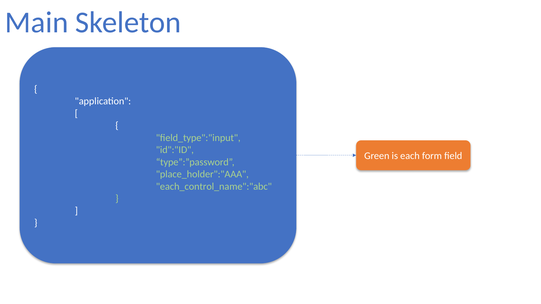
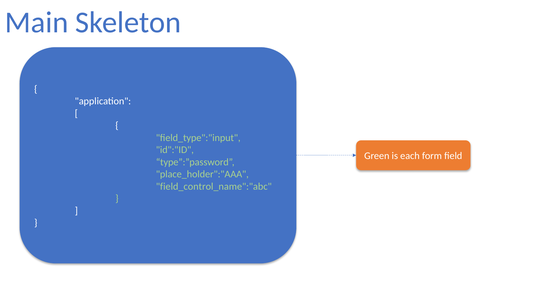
each_control_name":"abc: each_control_name":"abc -> field_control_name":"abc
